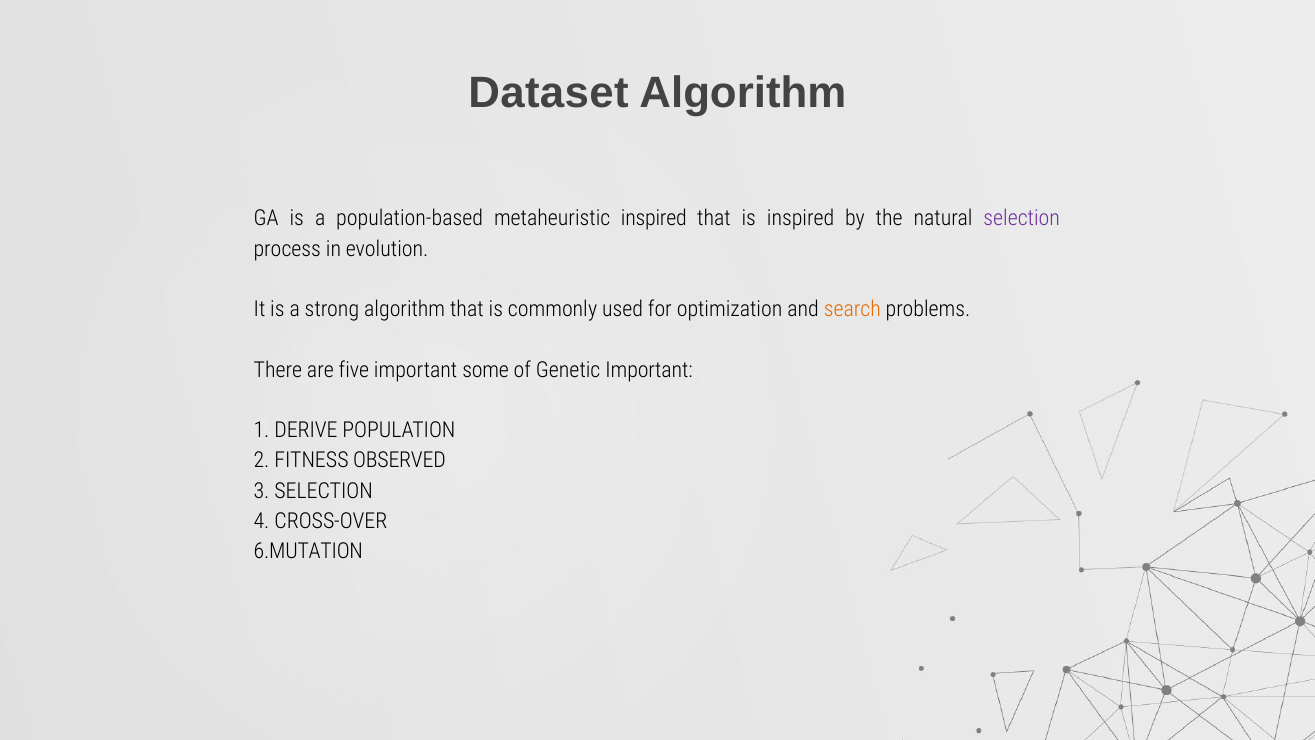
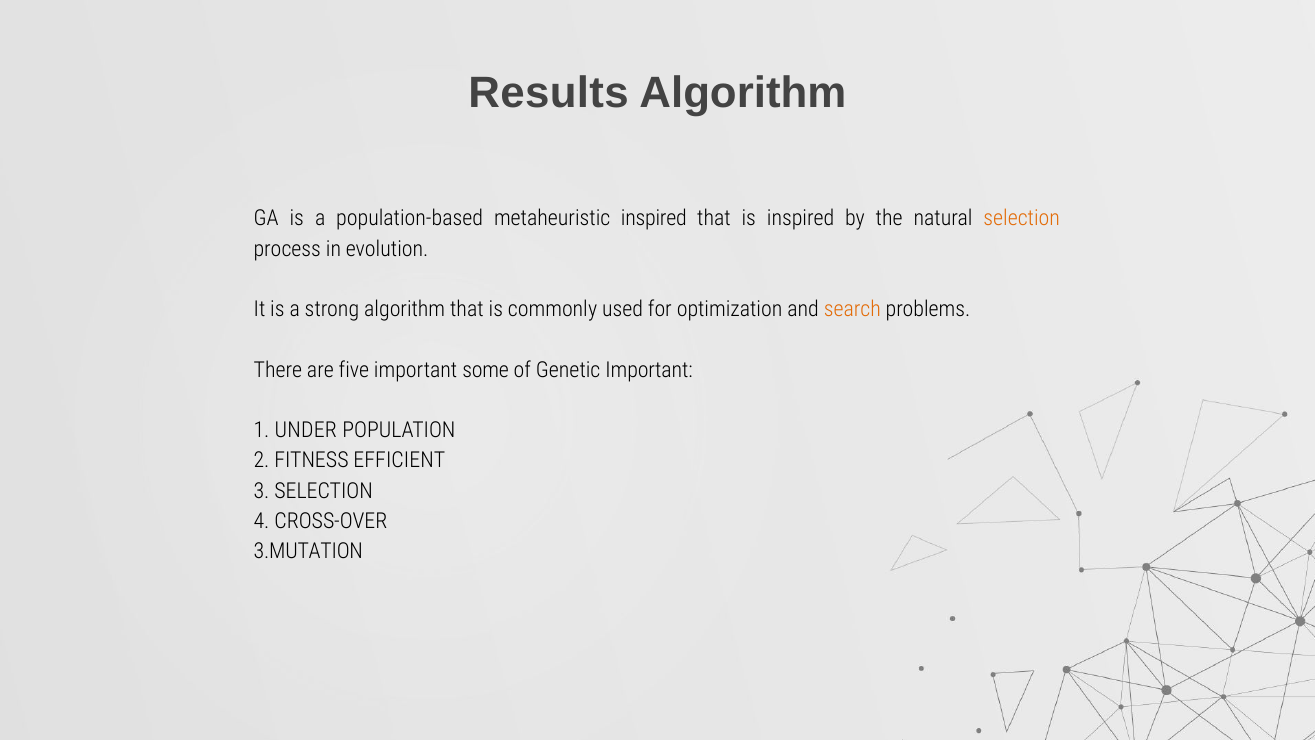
Dataset: Dataset -> Results
selection at (1022, 219) colour: purple -> orange
DERIVE: DERIVE -> UNDER
OBSERVED: OBSERVED -> EFFICIENT
6.MUTATION: 6.MUTATION -> 3.MUTATION
